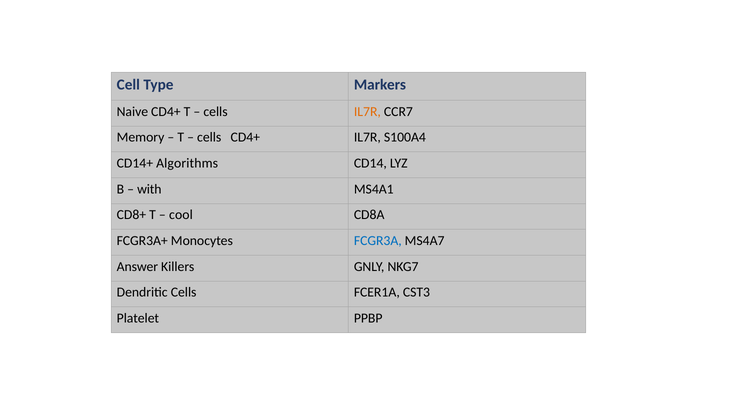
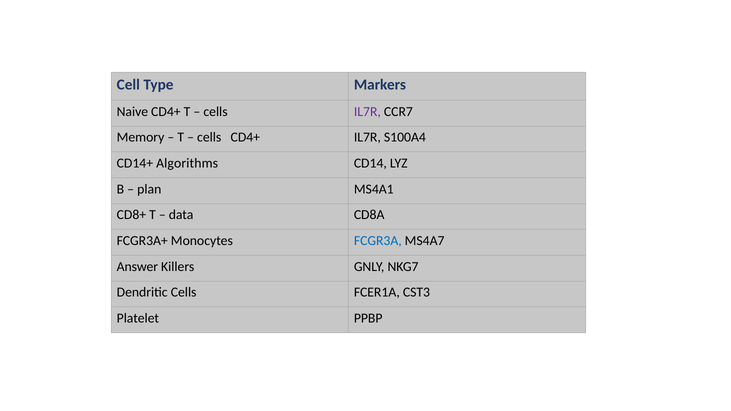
IL7R at (367, 112) colour: orange -> purple
with: with -> plan
cool: cool -> data
